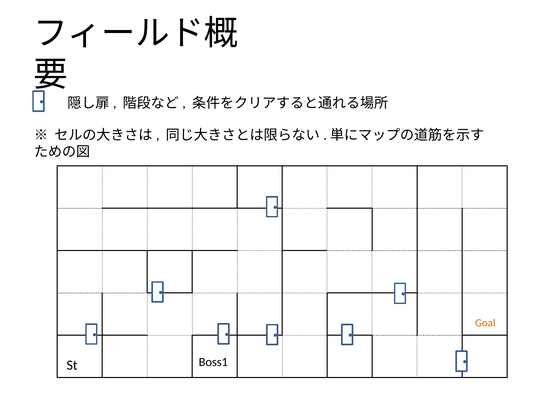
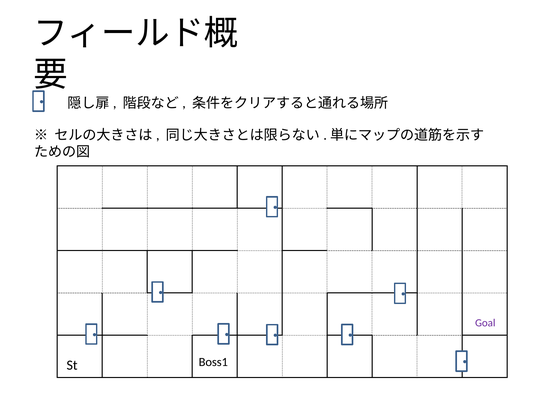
Goal colour: orange -> purple
